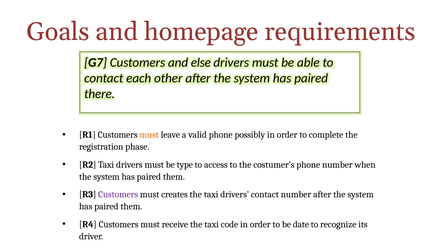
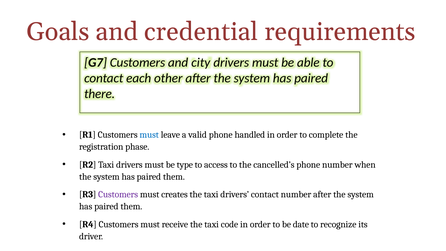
homepage: homepage -> credential
else: else -> city
must at (149, 135) colour: orange -> blue
possibly: possibly -> handled
costumer’s: costumer’s -> cancelled’s
